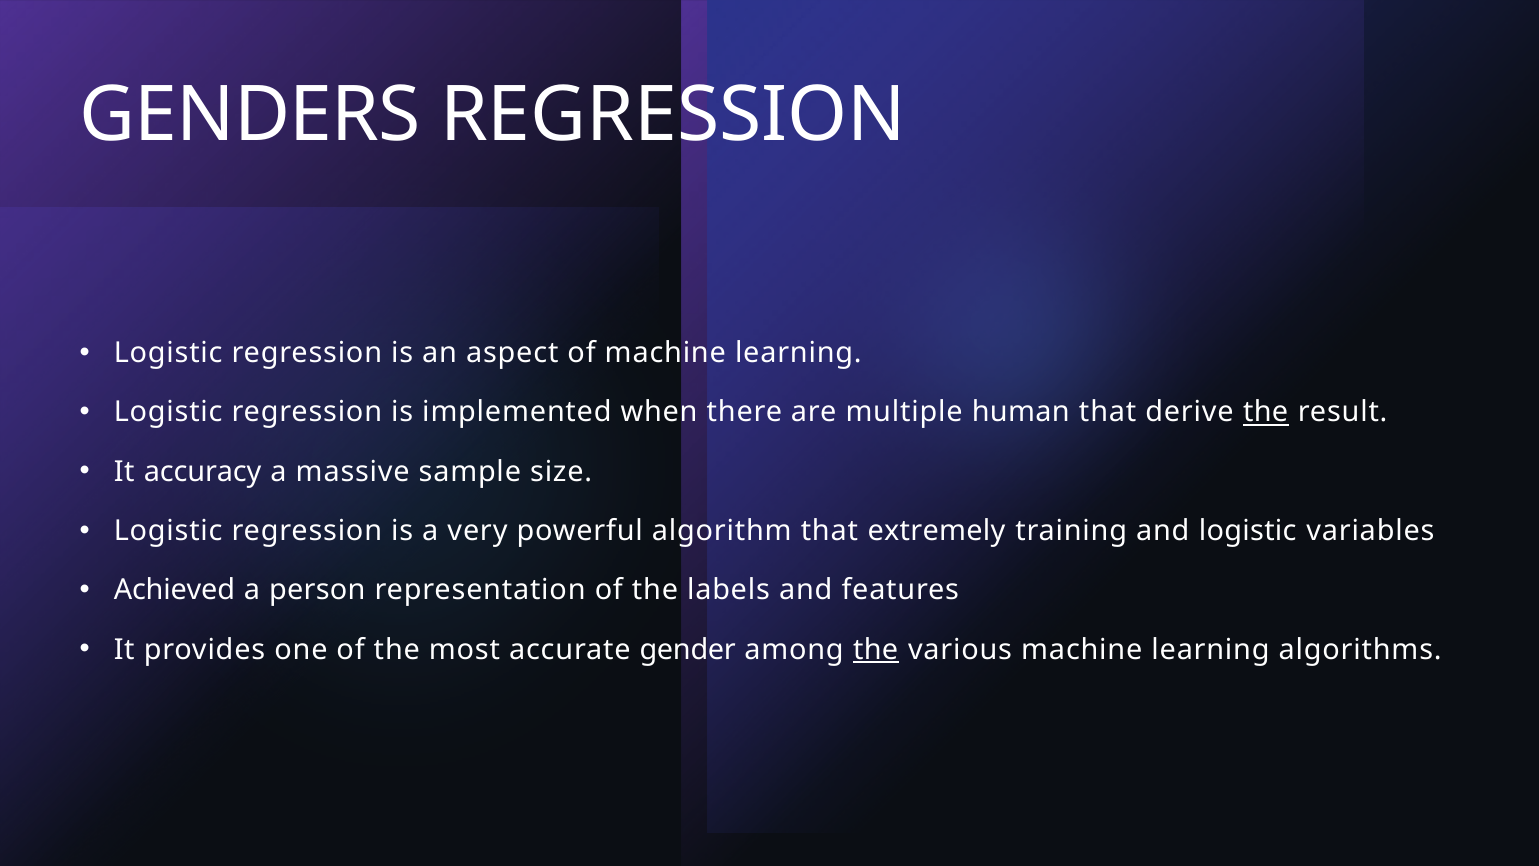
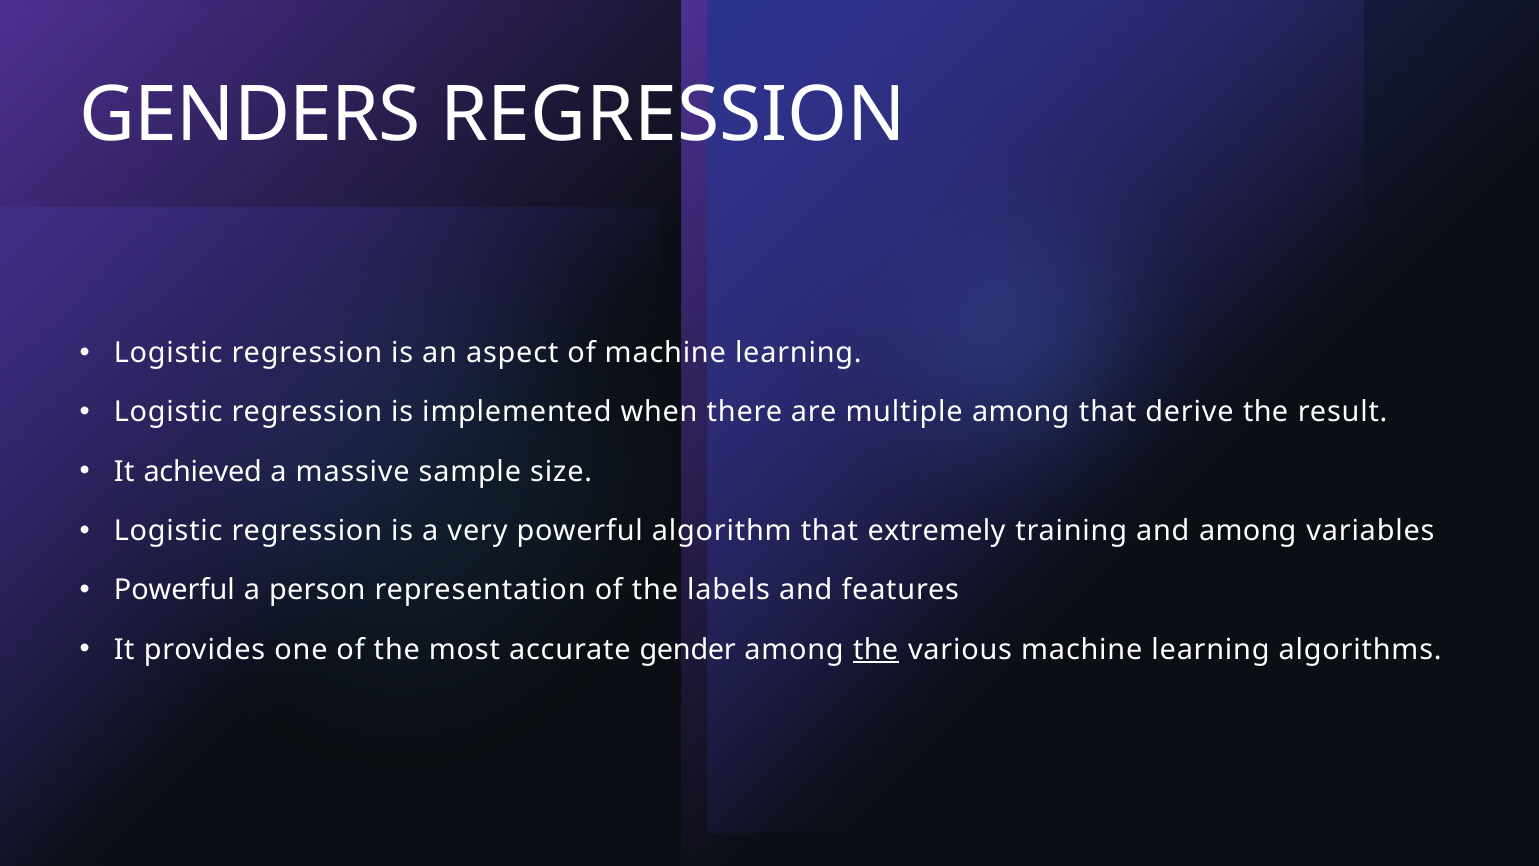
multiple human: human -> among
the at (1266, 412) underline: present -> none
accuracy: accuracy -> achieved
and logistic: logistic -> among
Achieved at (174, 590): Achieved -> Powerful
